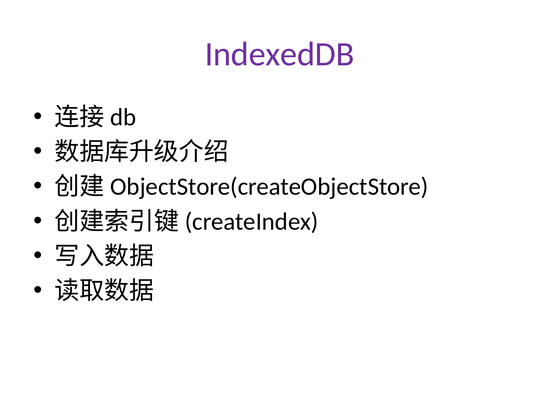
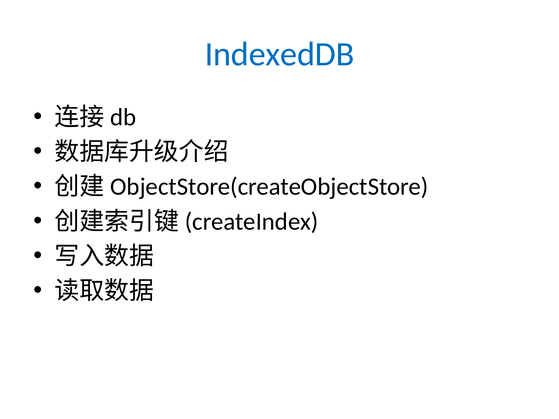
IndexedDB colour: purple -> blue
